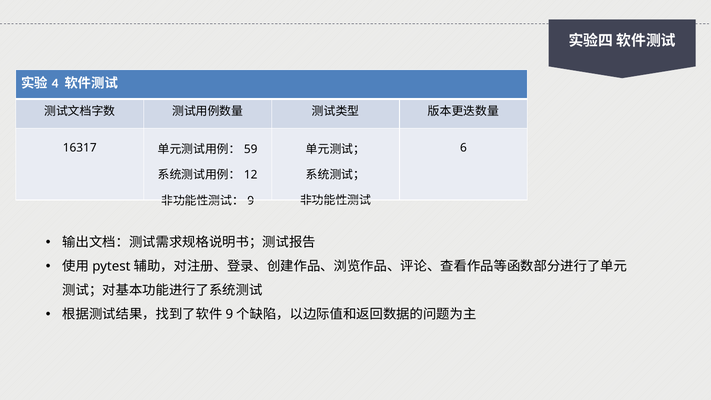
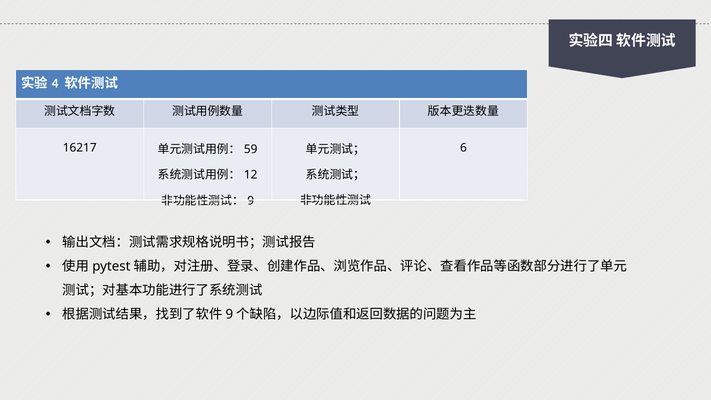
16317: 16317 -> 16217
